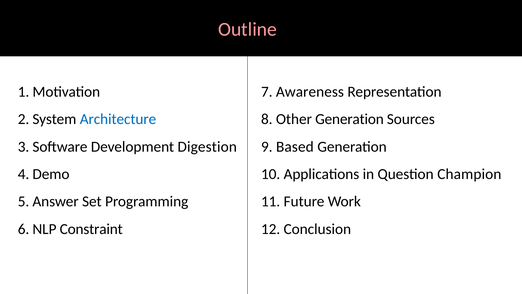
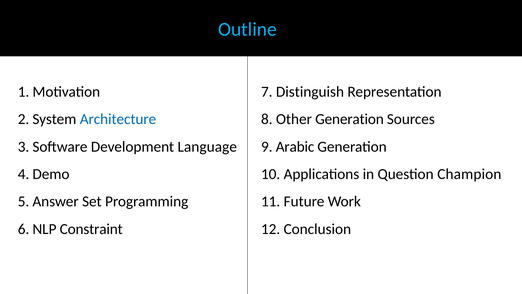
Outline colour: pink -> light blue
Awareness: Awareness -> Distinguish
Digestion: Digestion -> Language
Based: Based -> Arabic
